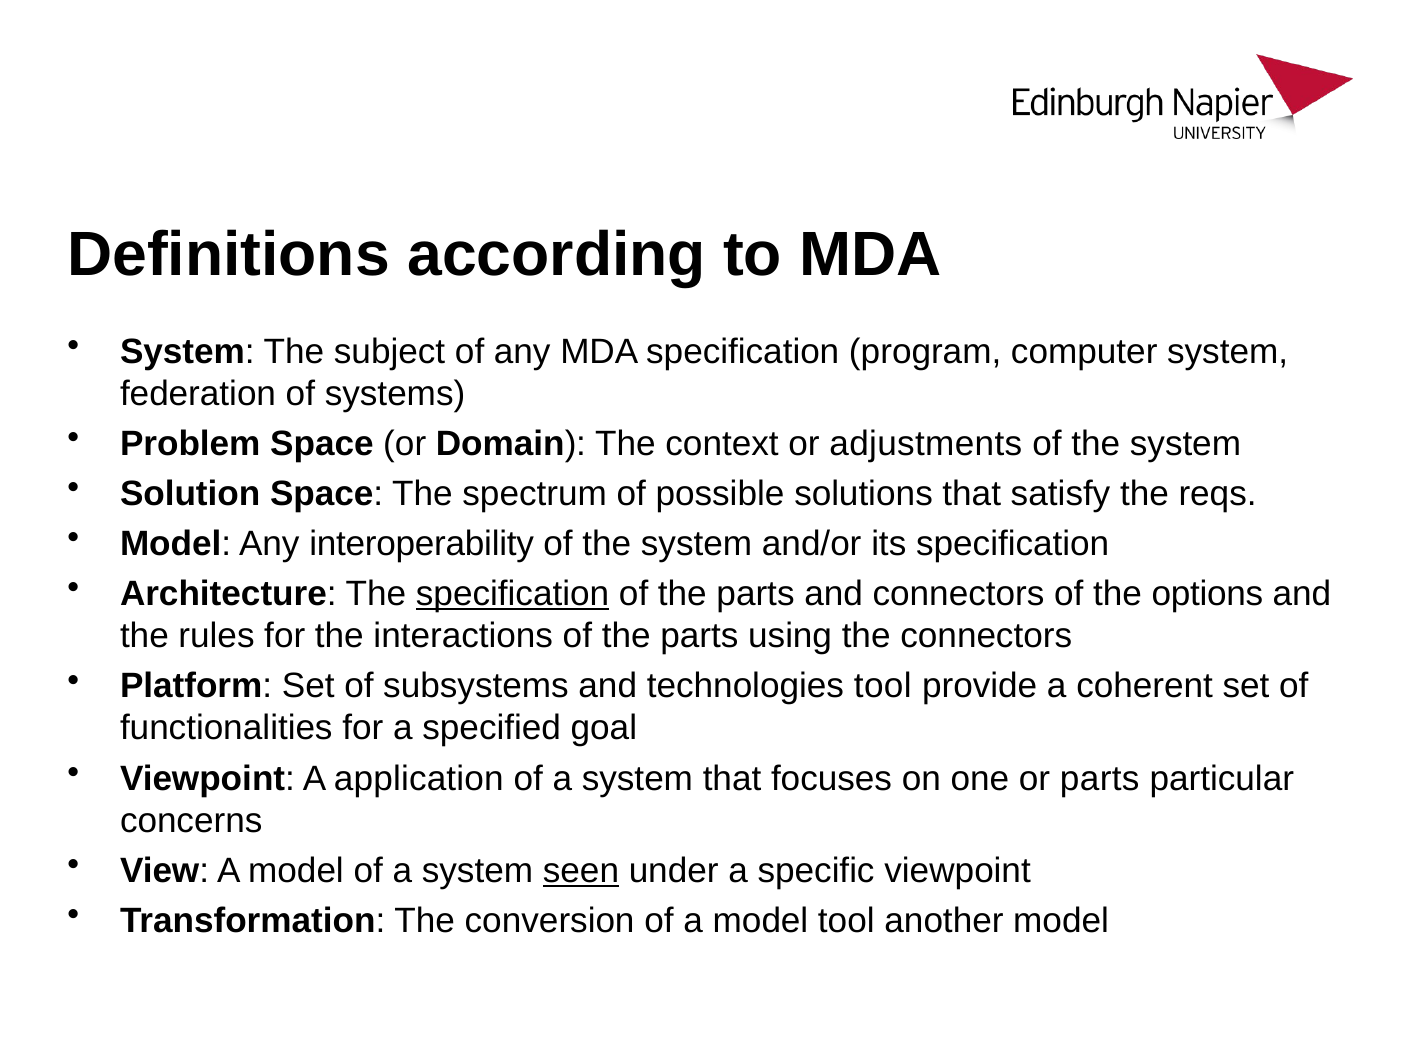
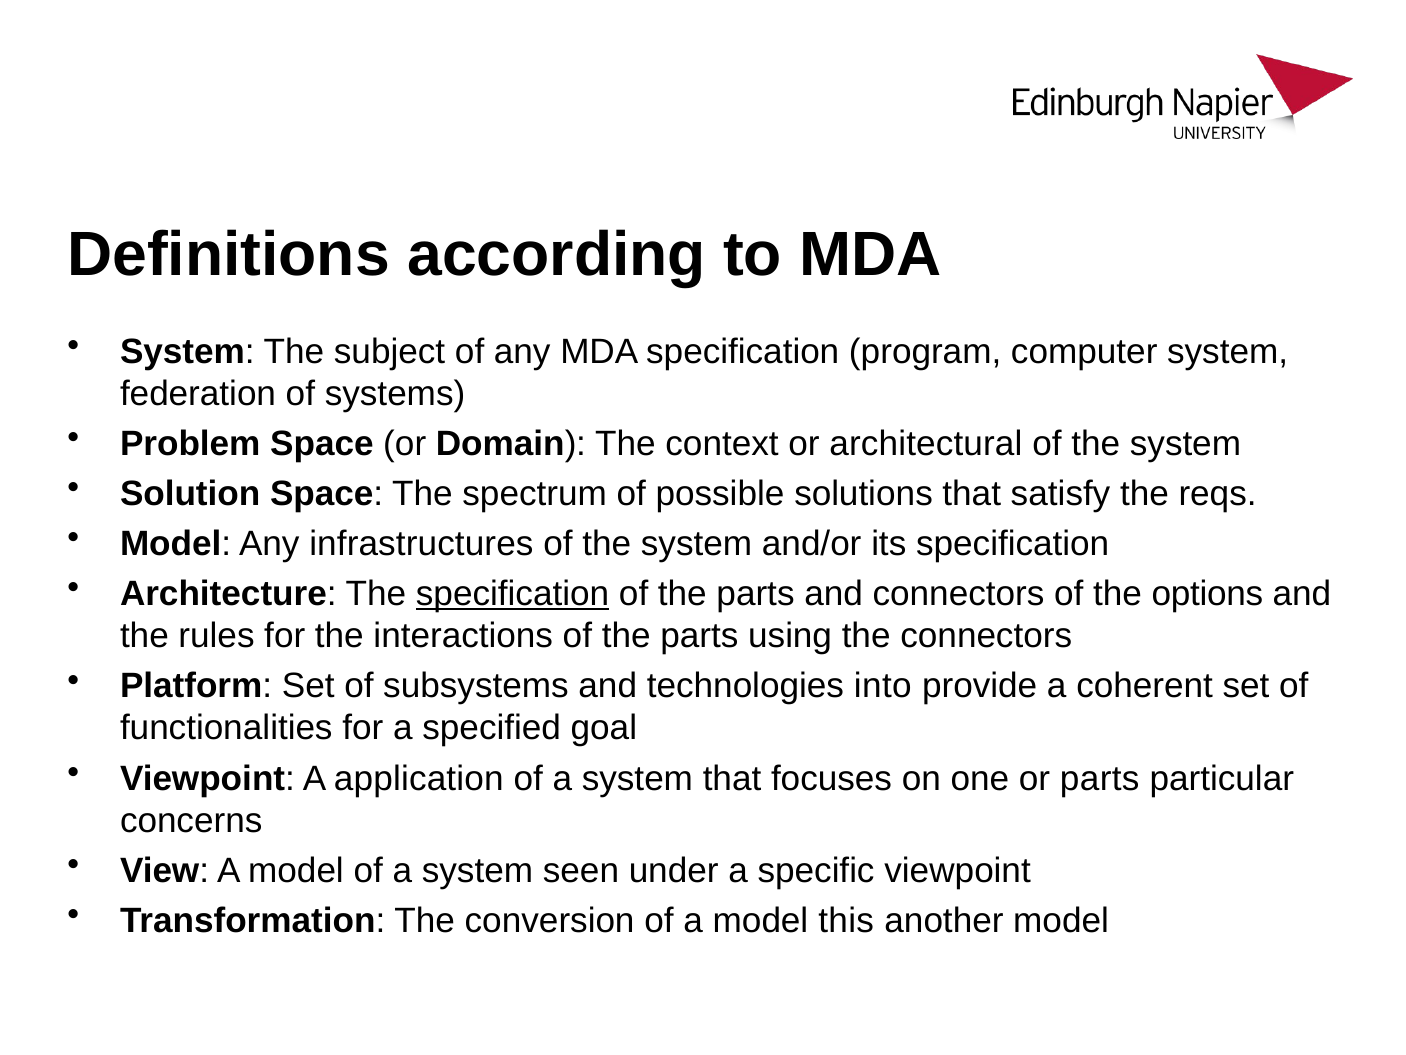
adjustments: adjustments -> architectural
interoperability: interoperability -> infrastructures
technologies tool: tool -> into
seen underline: present -> none
model tool: tool -> this
